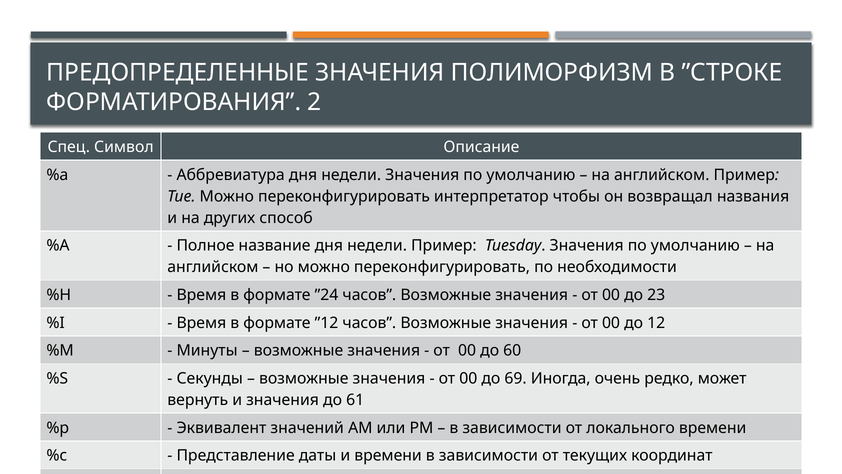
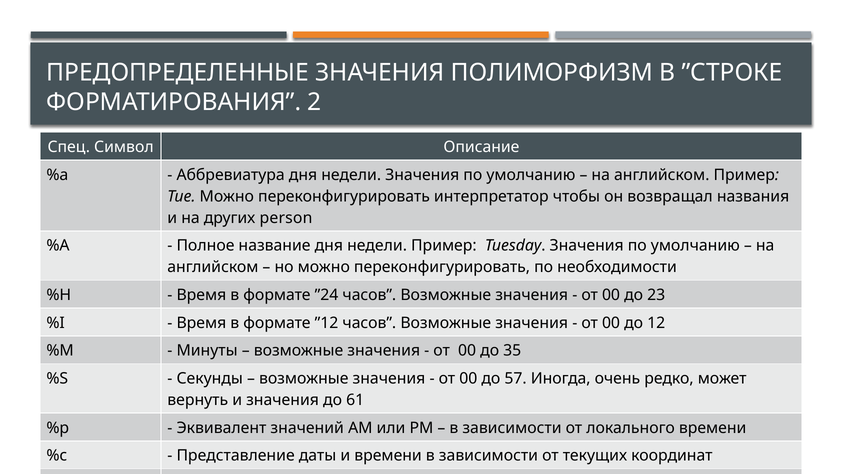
способ: способ -> person
60: 60 -> 35
69: 69 -> 57
